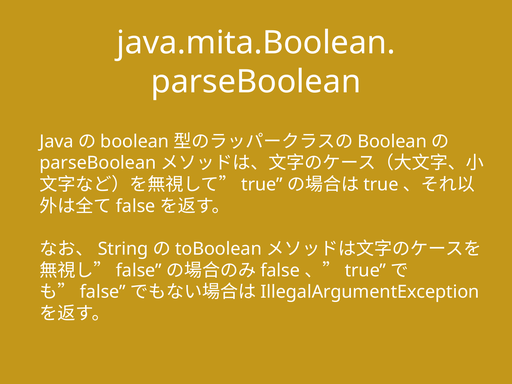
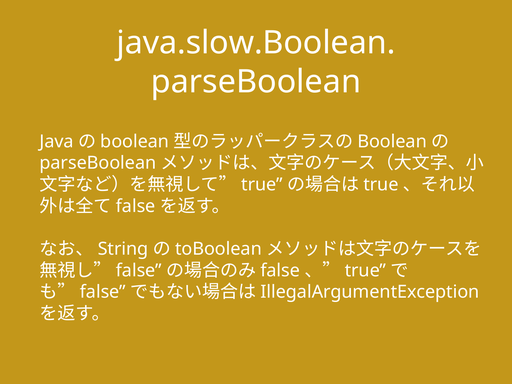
java.mita.Boolean: java.mita.Boolean -> java.slow.Boolean
